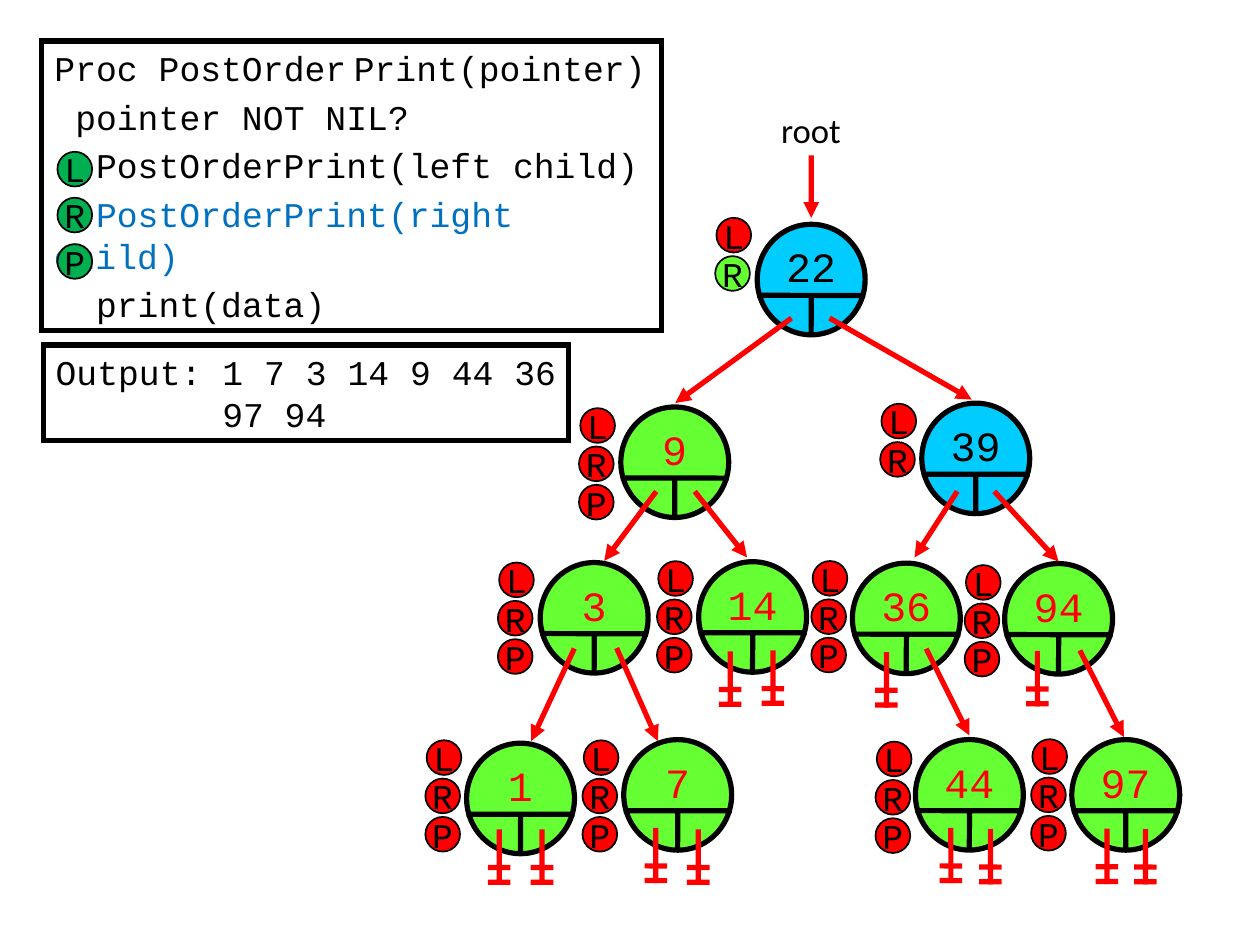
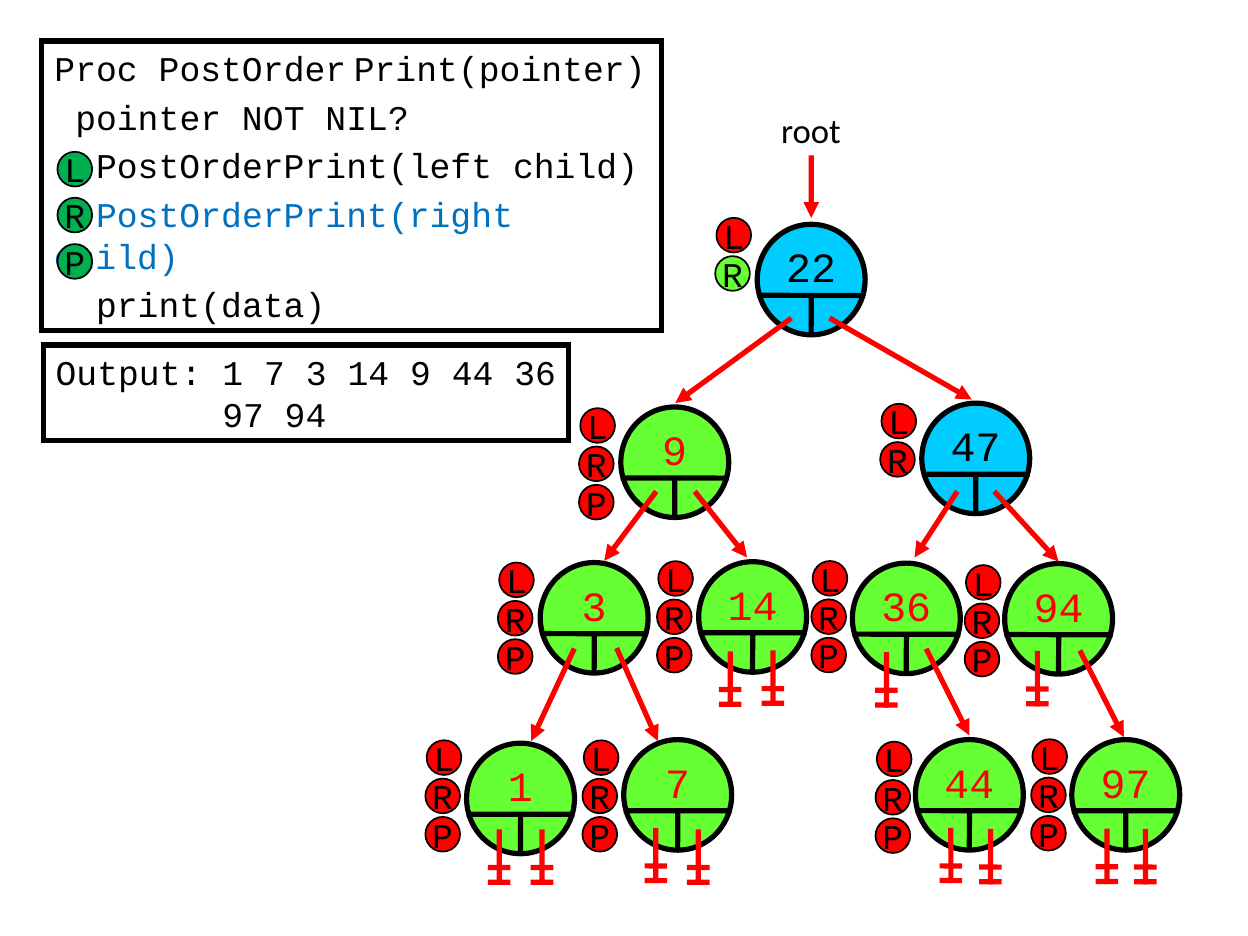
39: 39 -> 47
